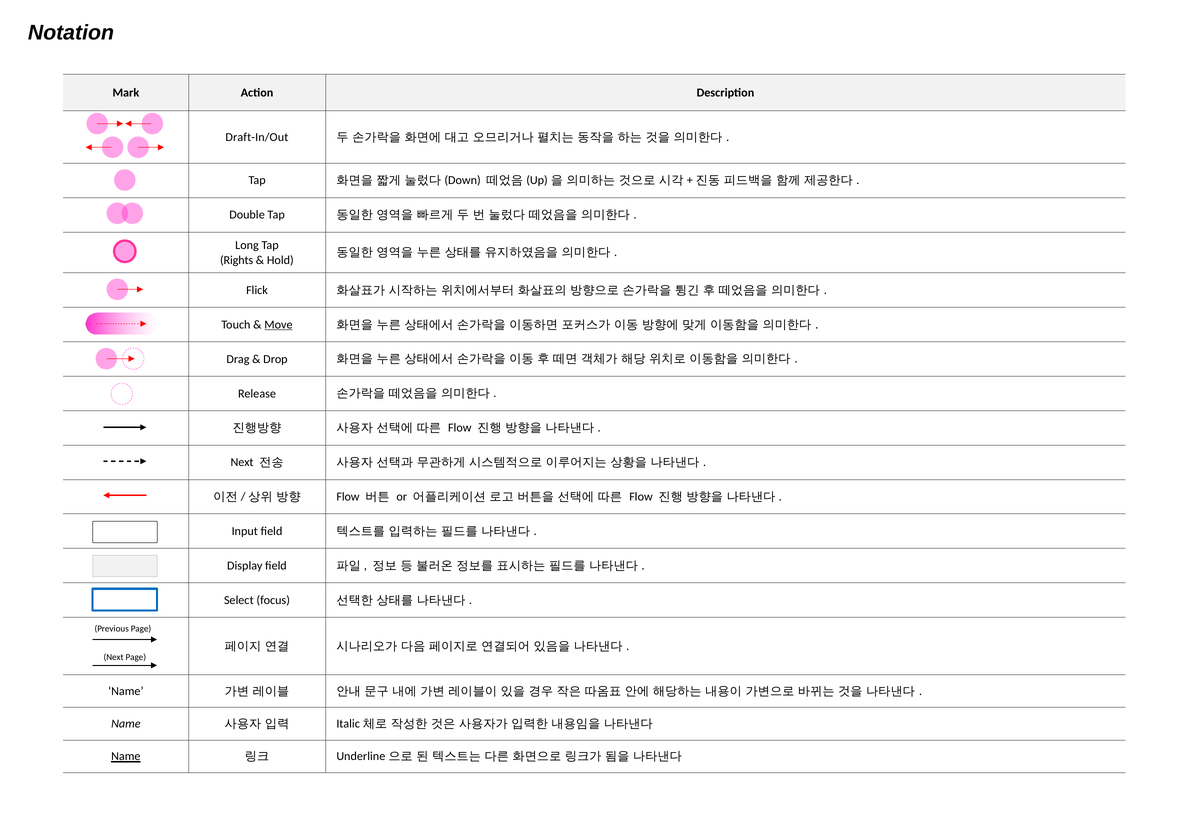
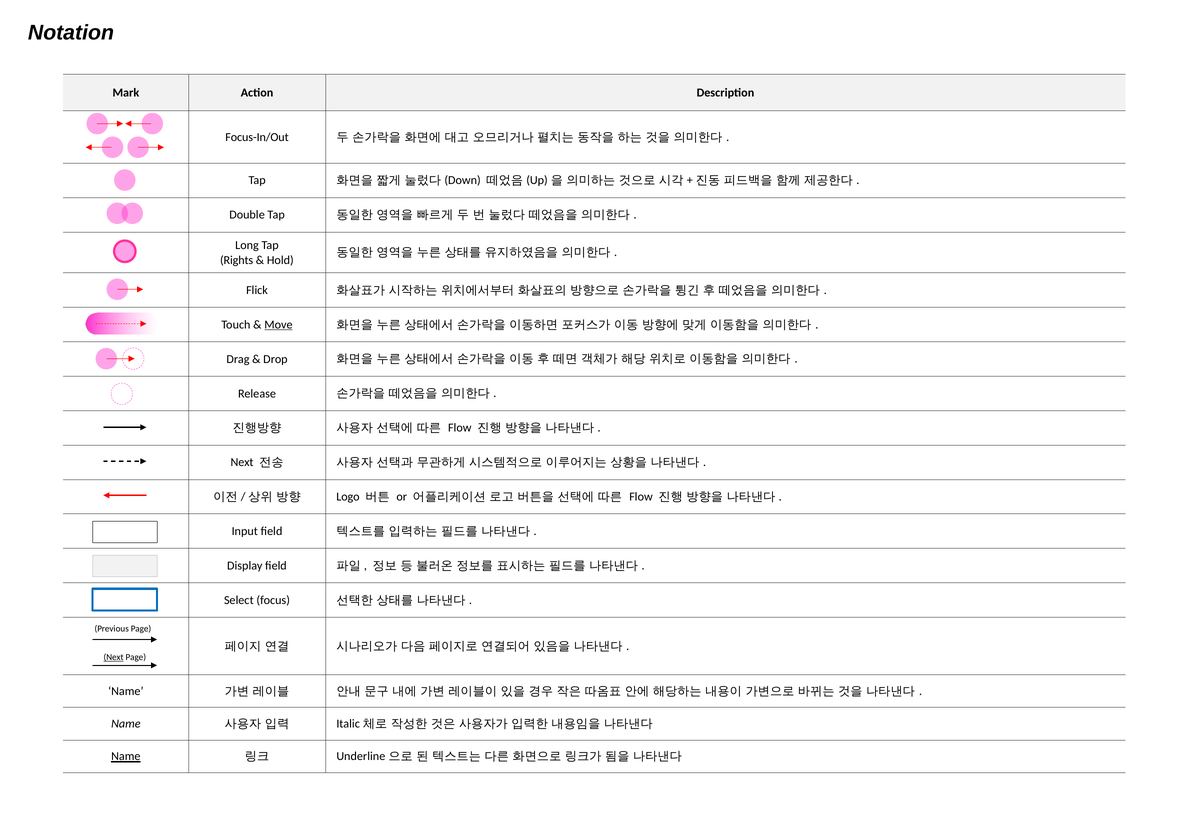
Draft-In/Out: Draft-In/Out -> Focus-In/Out
Flow at (348, 497): Flow -> Logo
Next at (114, 657) underline: none -> present
